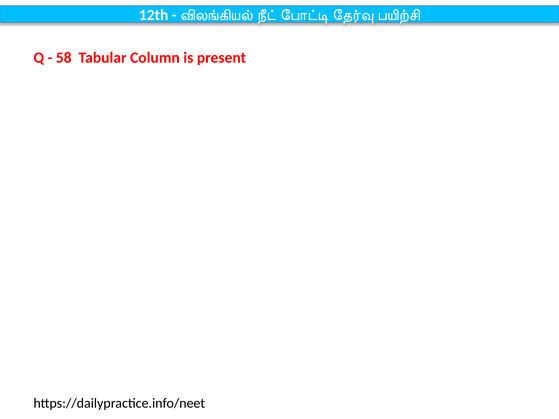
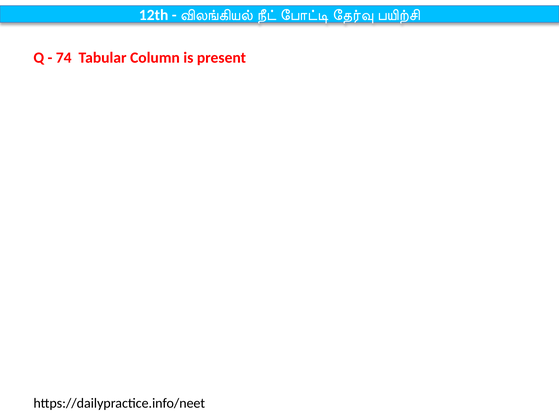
58: 58 -> 74
